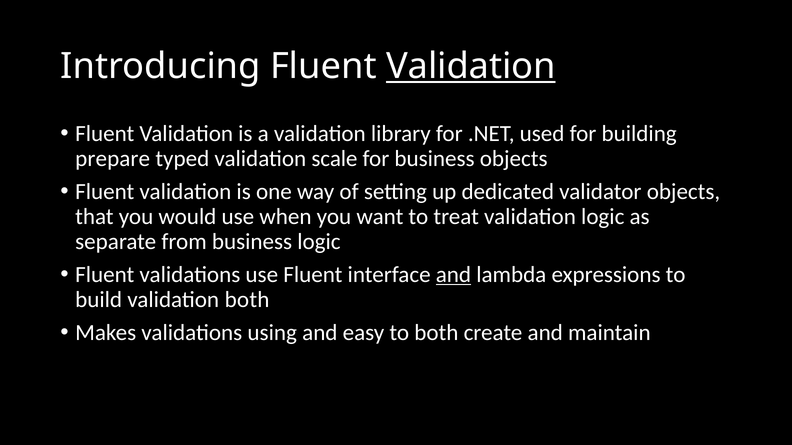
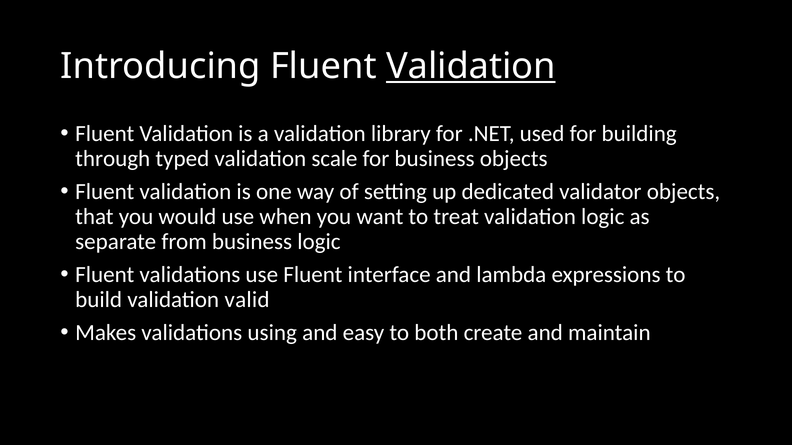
prepare: prepare -> through
and at (453, 275) underline: present -> none
validation both: both -> valid
